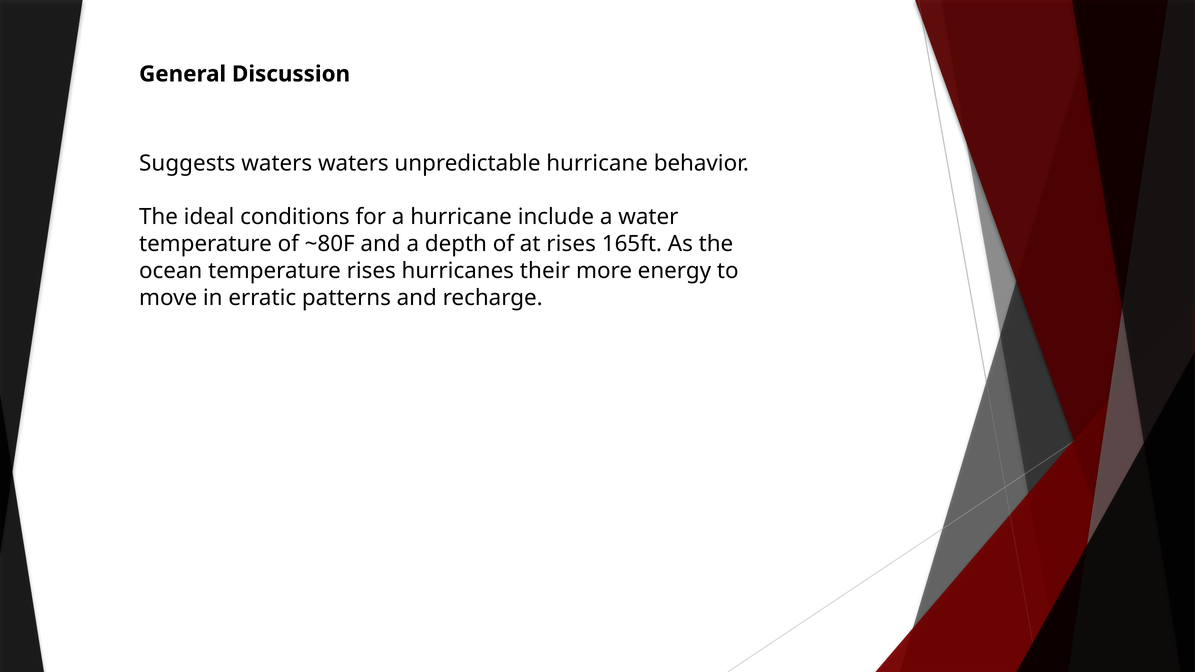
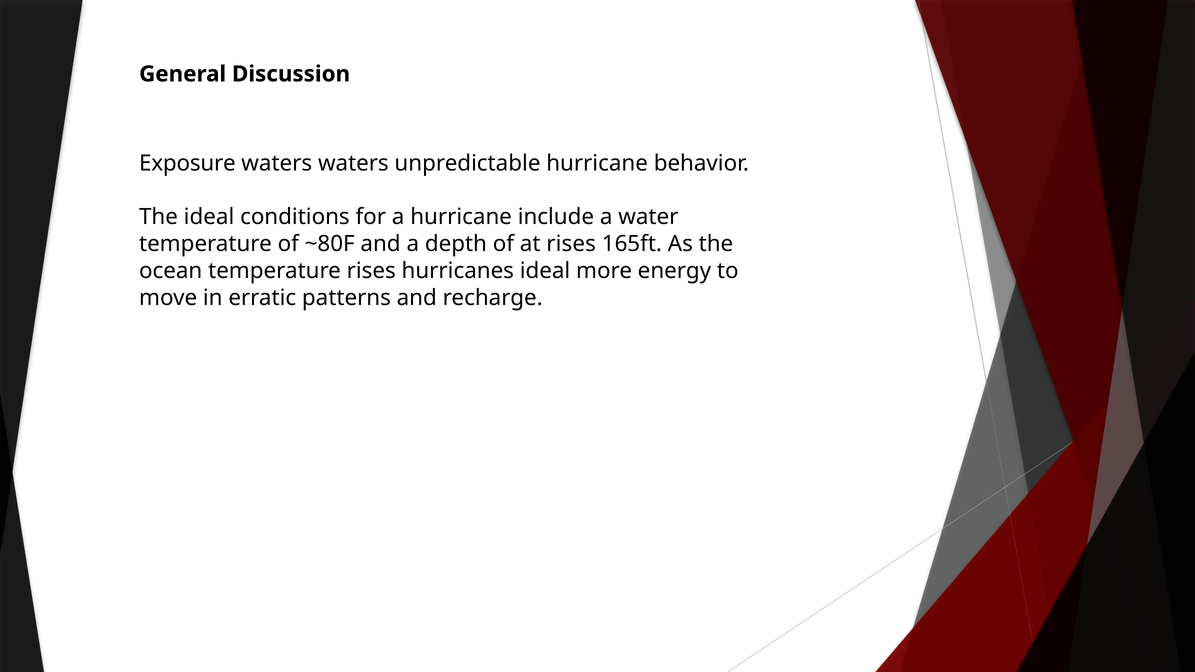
Suggests: Suggests -> Exposure
hurricanes their: their -> ideal
